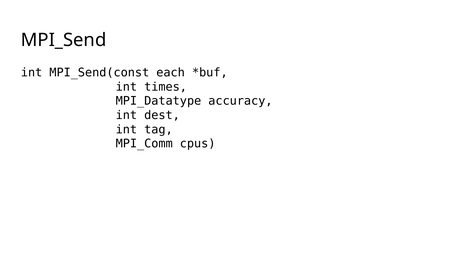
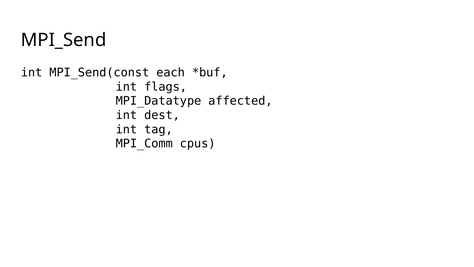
times: times -> flags
accuracy: accuracy -> affected
